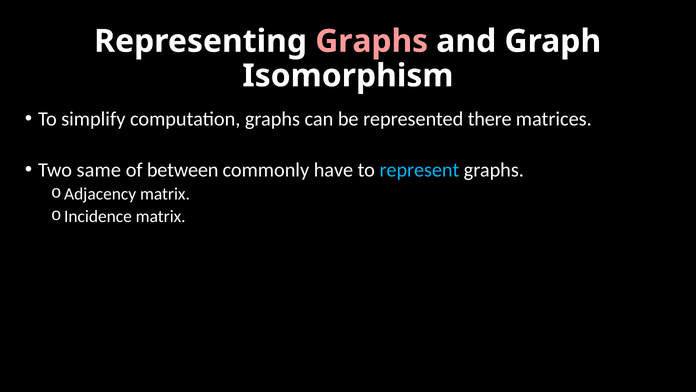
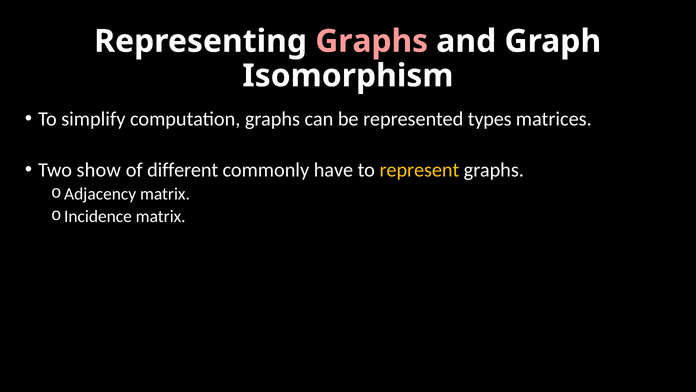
there: there -> types
same: same -> show
between: between -> different
represent colour: light blue -> yellow
